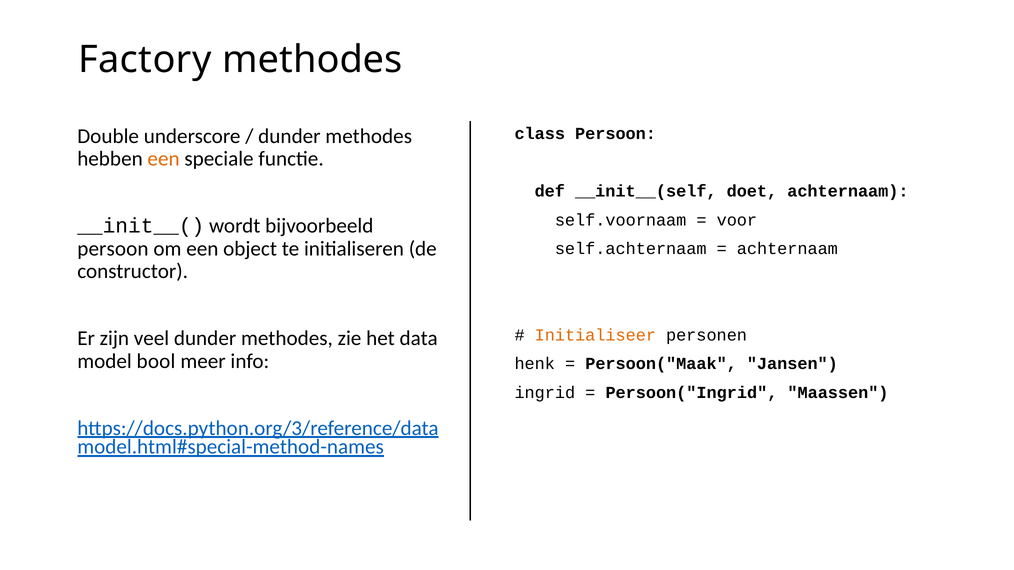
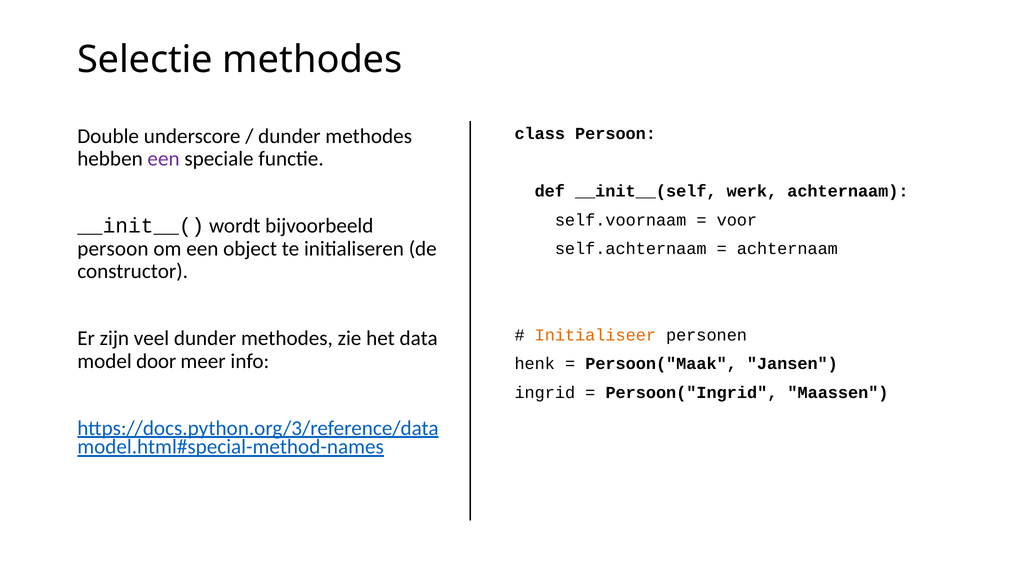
Factory: Factory -> Selectie
een at (164, 159) colour: orange -> purple
doet: doet -> werk
bool: bool -> door
